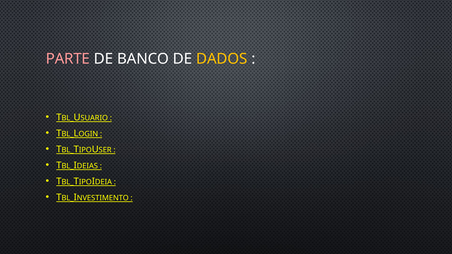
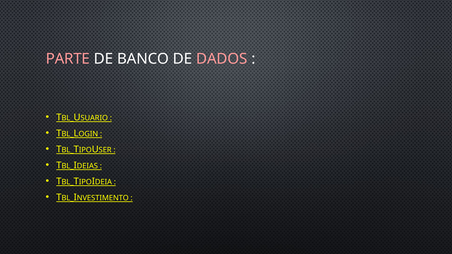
DADOS colour: yellow -> pink
